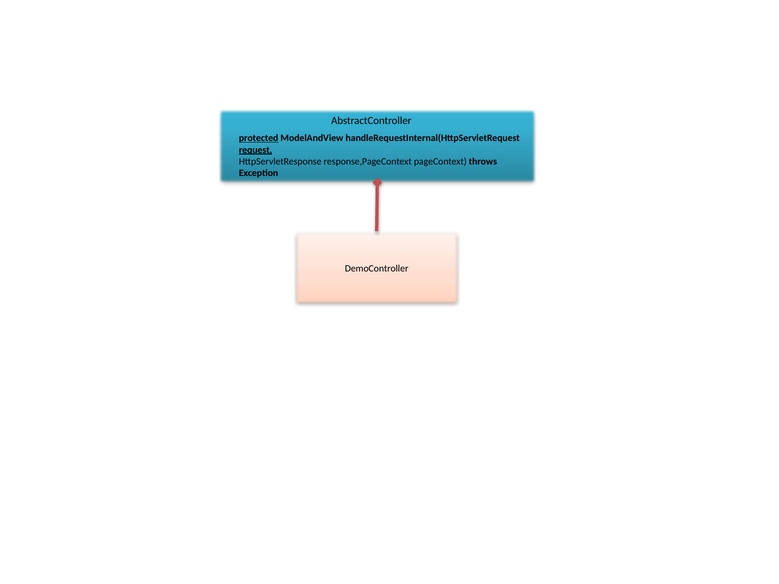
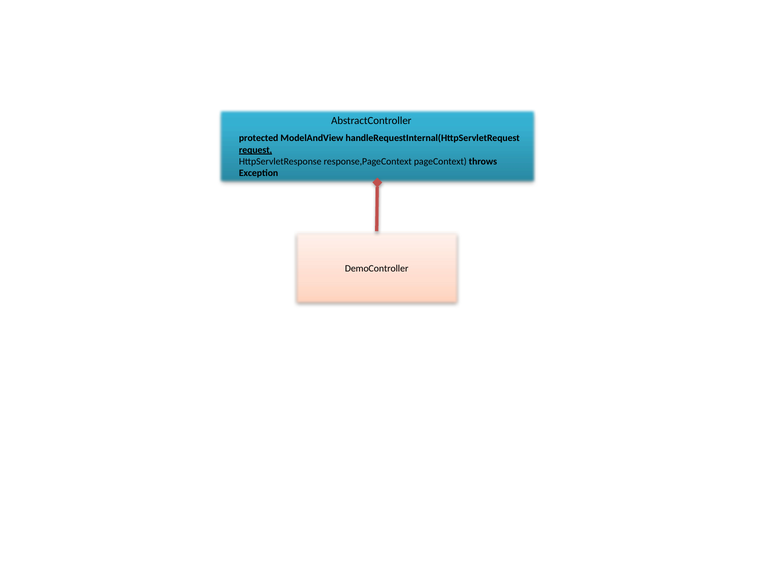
protected underline: present -> none
